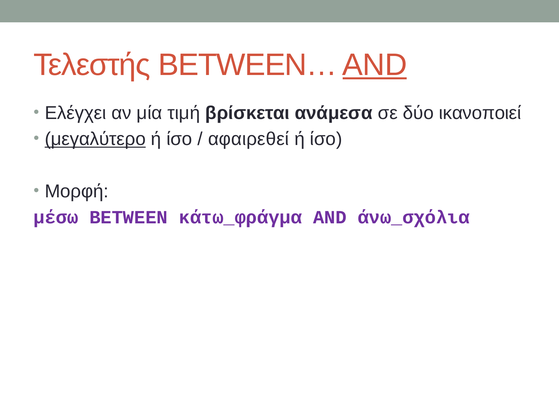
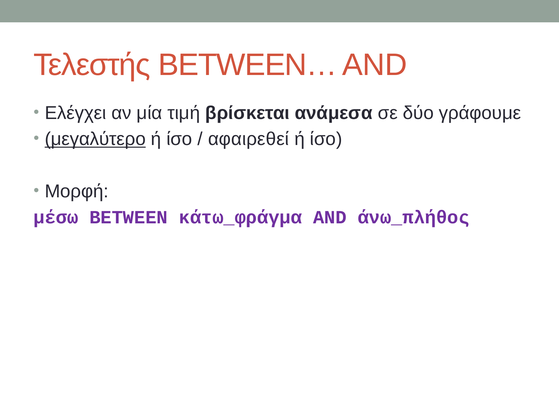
AND at (375, 65) underline: present -> none
ικανοποιεί: ικανοποιεί -> γράφουμε
άνω_σχόλια: άνω_σχόλια -> άνω_πλήθος
